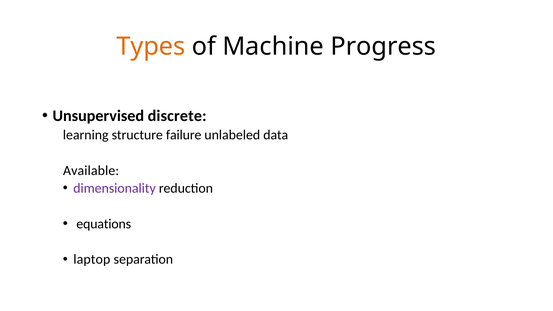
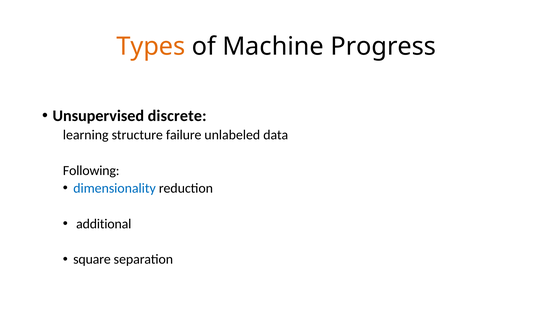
Available: Available -> Following
dimensionality colour: purple -> blue
equations: equations -> additional
laptop: laptop -> square
